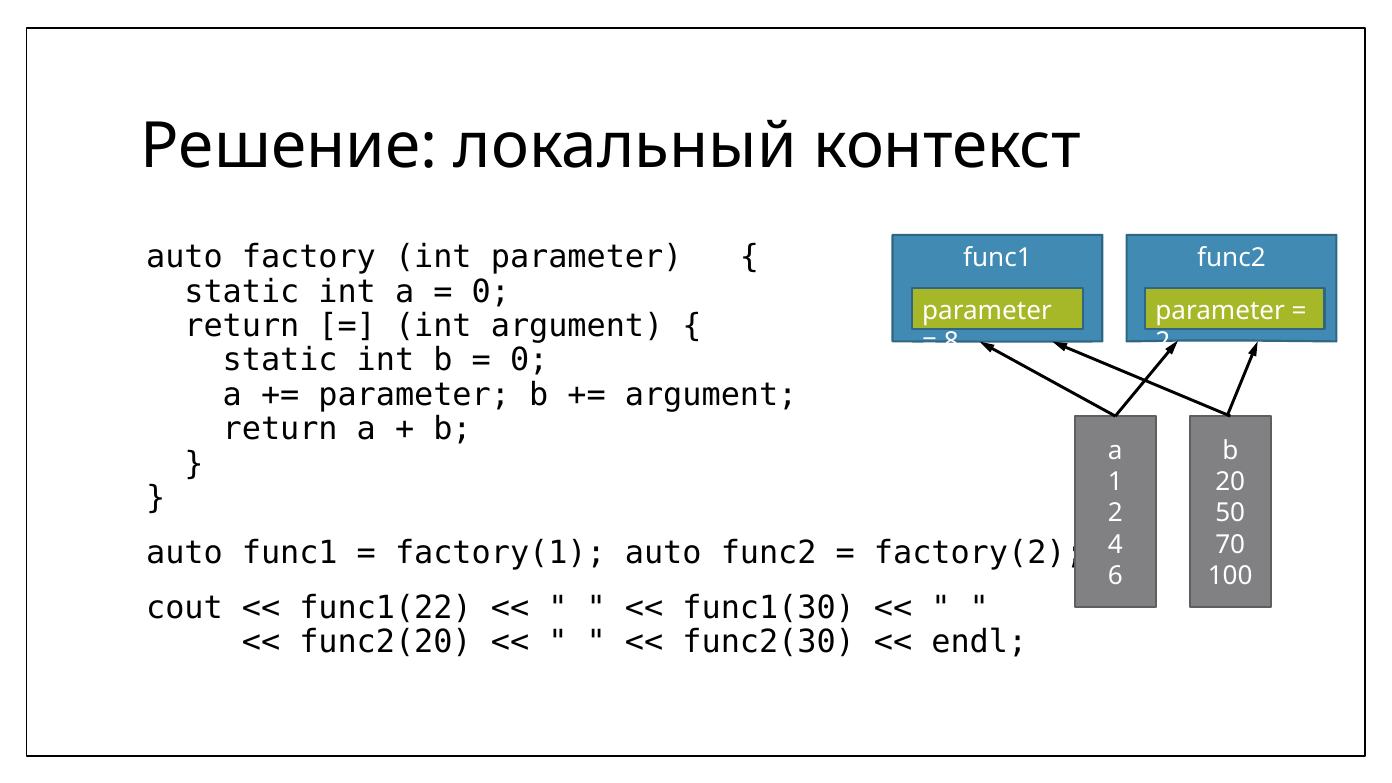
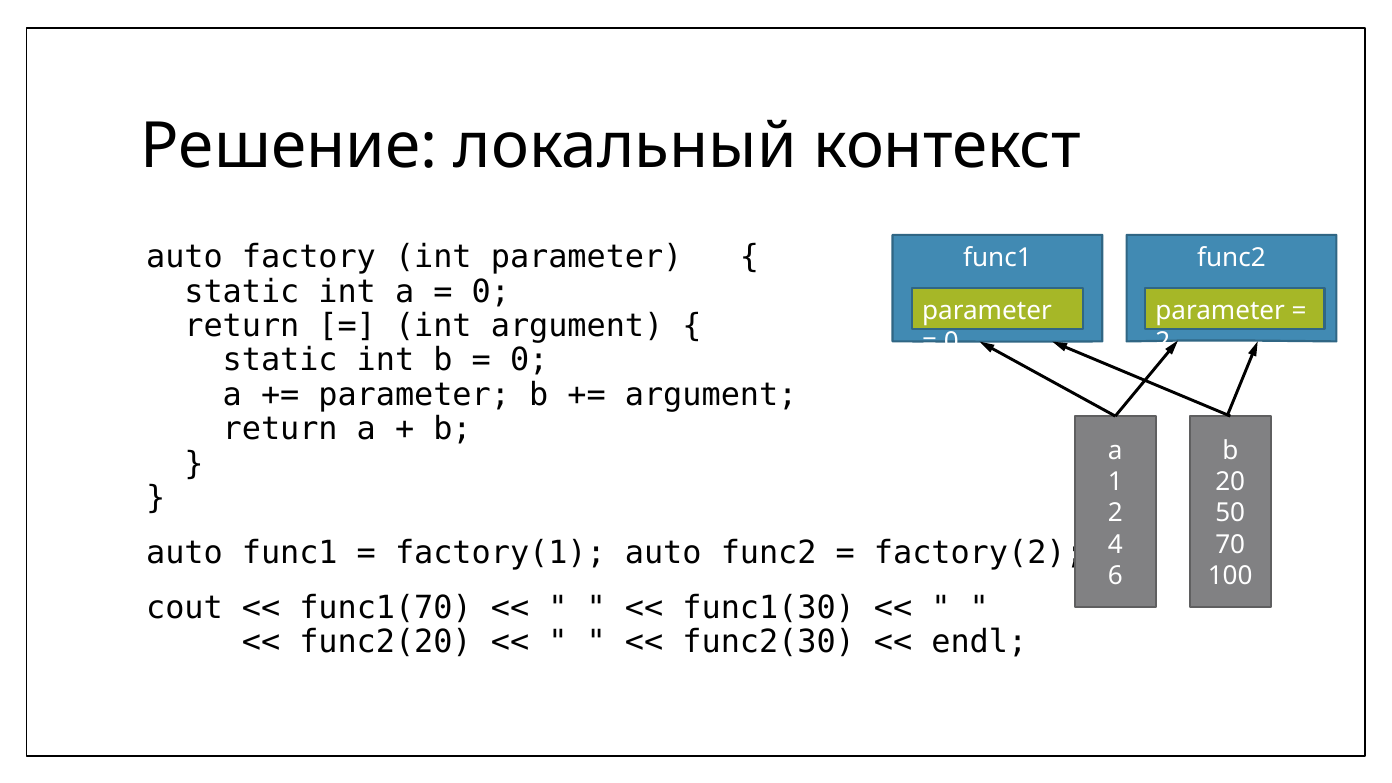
8 at (951, 342): 8 -> 0
func1(22: func1(22 -> func1(70
